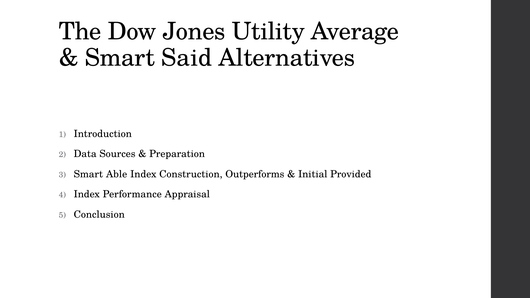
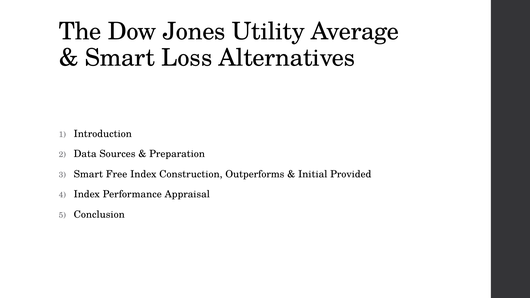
Said: Said -> Loss
Able: Able -> Free
